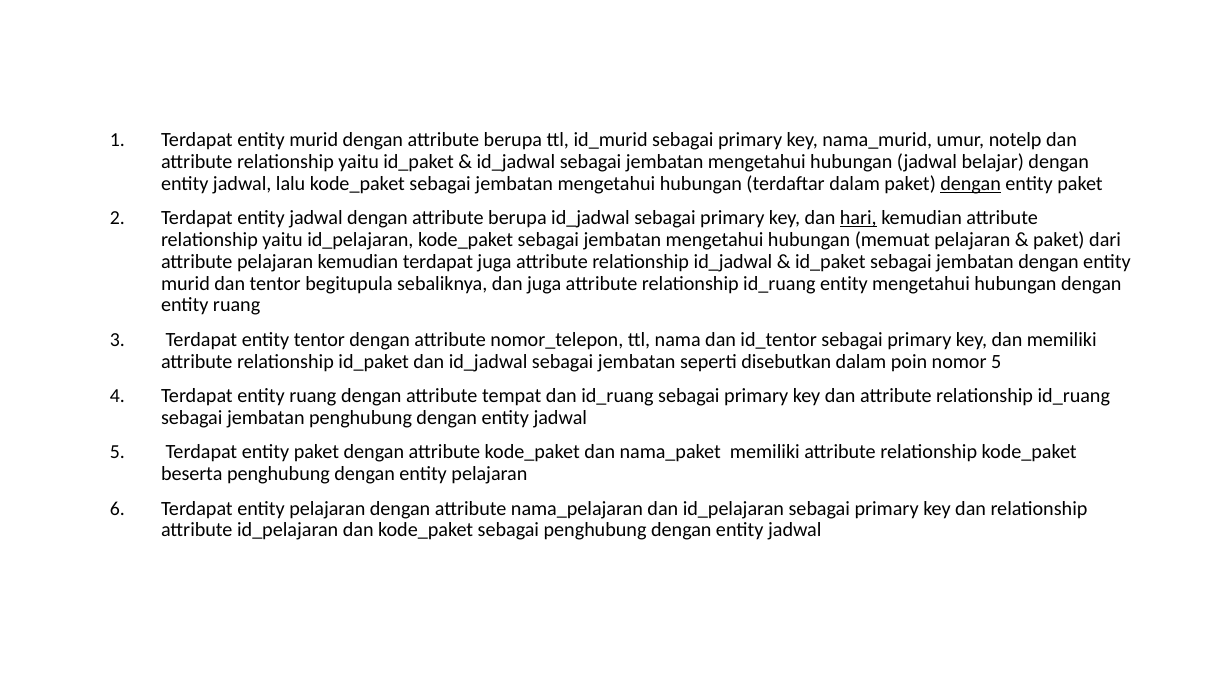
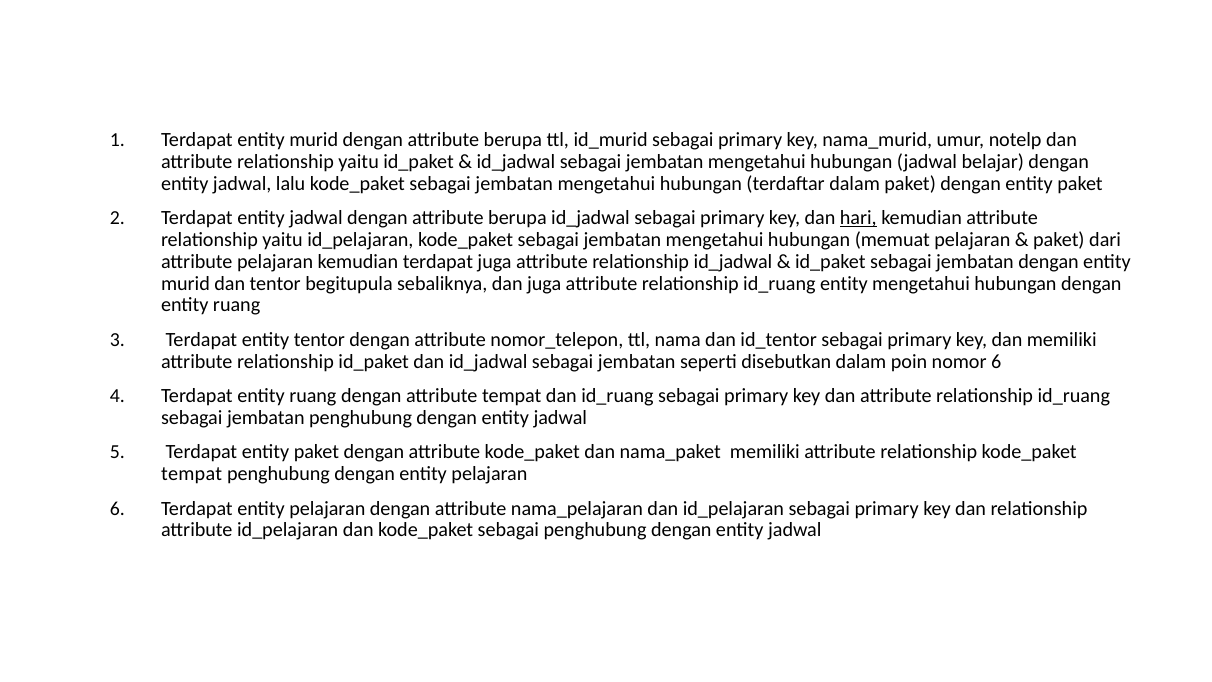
dengan at (971, 183) underline: present -> none
nomor 5: 5 -> 6
beserta at (192, 474): beserta -> tempat
